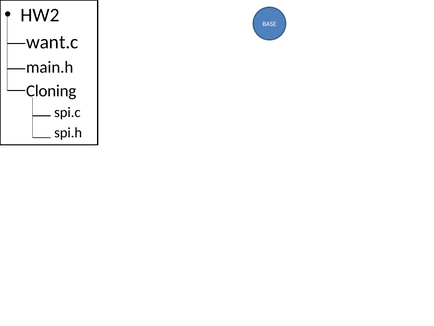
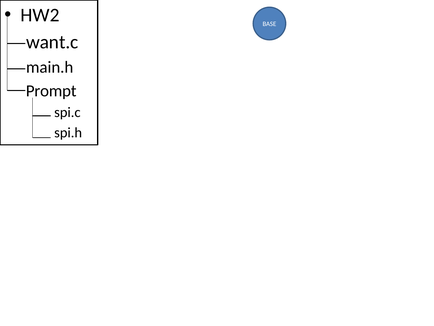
Cloning: Cloning -> Prompt
